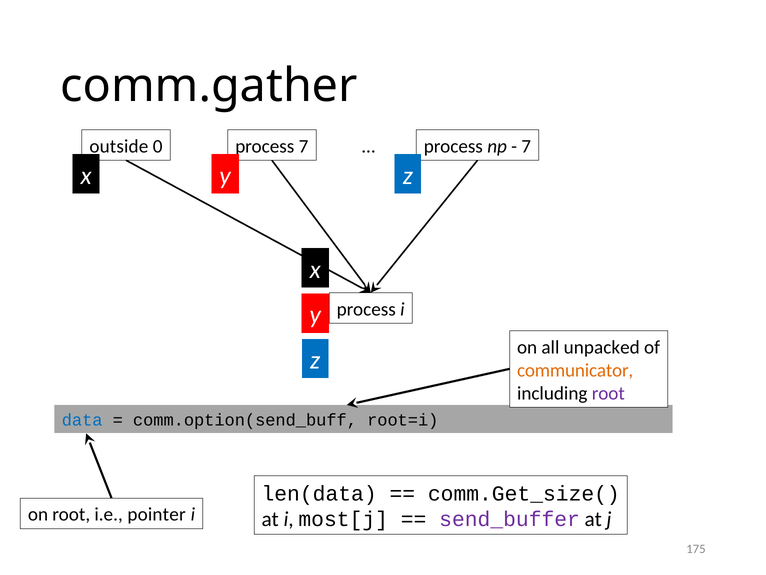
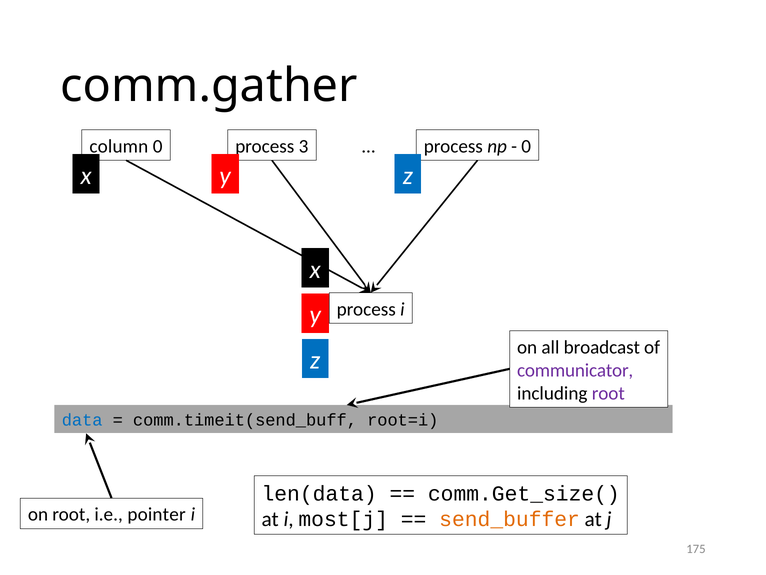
outside: outside -> column
process 7: 7 -> 3
7 at (526, 146): 7 -> 0
unpacked: unpacked -> broadcast
communicator colour: orange -> purple
comm.option(send_buff: comm.option(send_buff -> comm.timeit(send_buff
send_buffer colour: purple -> orange
